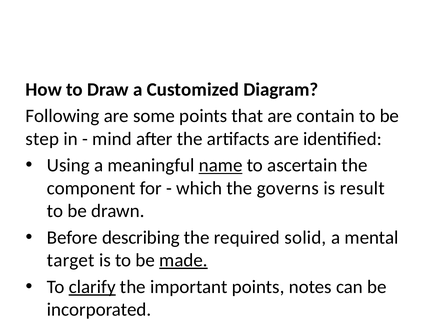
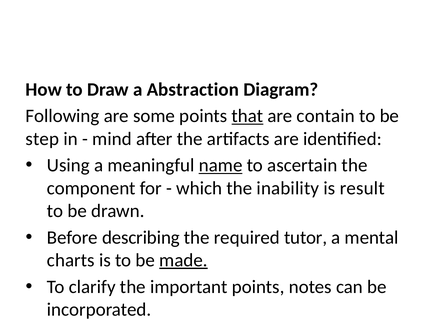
Customized: Customized -> Abstraction
that underline: none -> present
governs: governs -> inability
solid: solid -> tutor
target: target -> charts
clarify underline: present -> none
